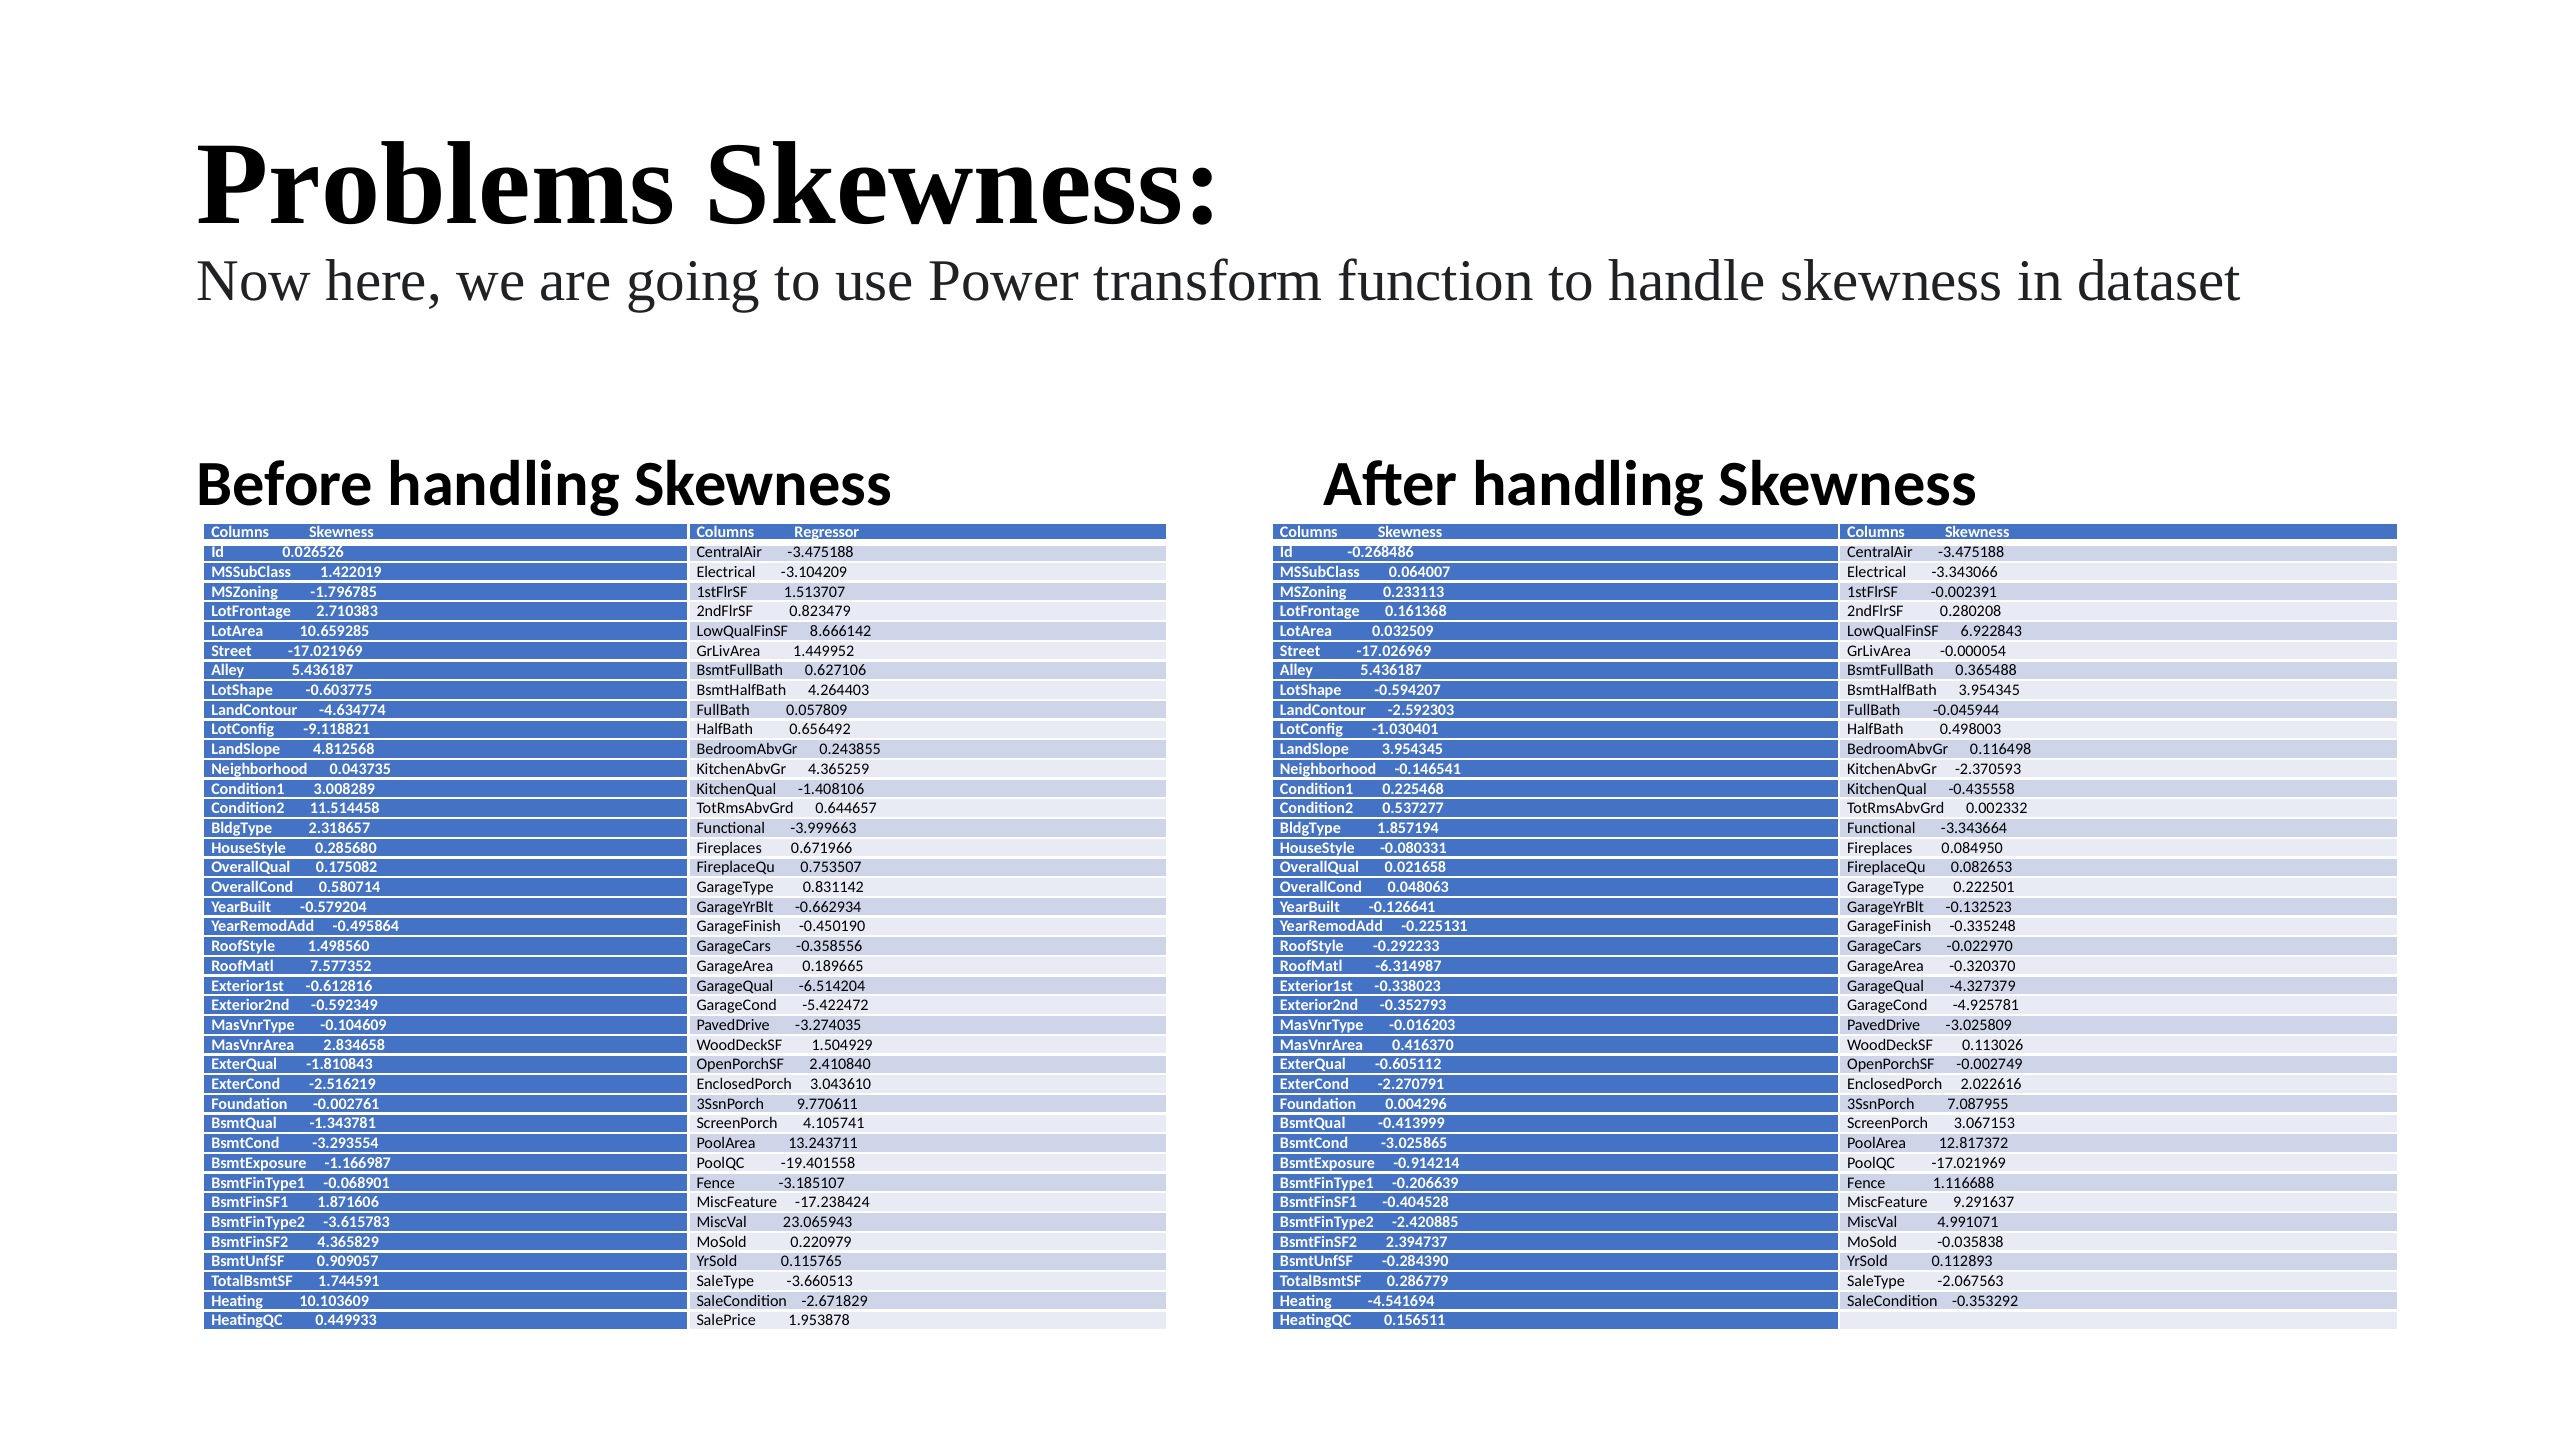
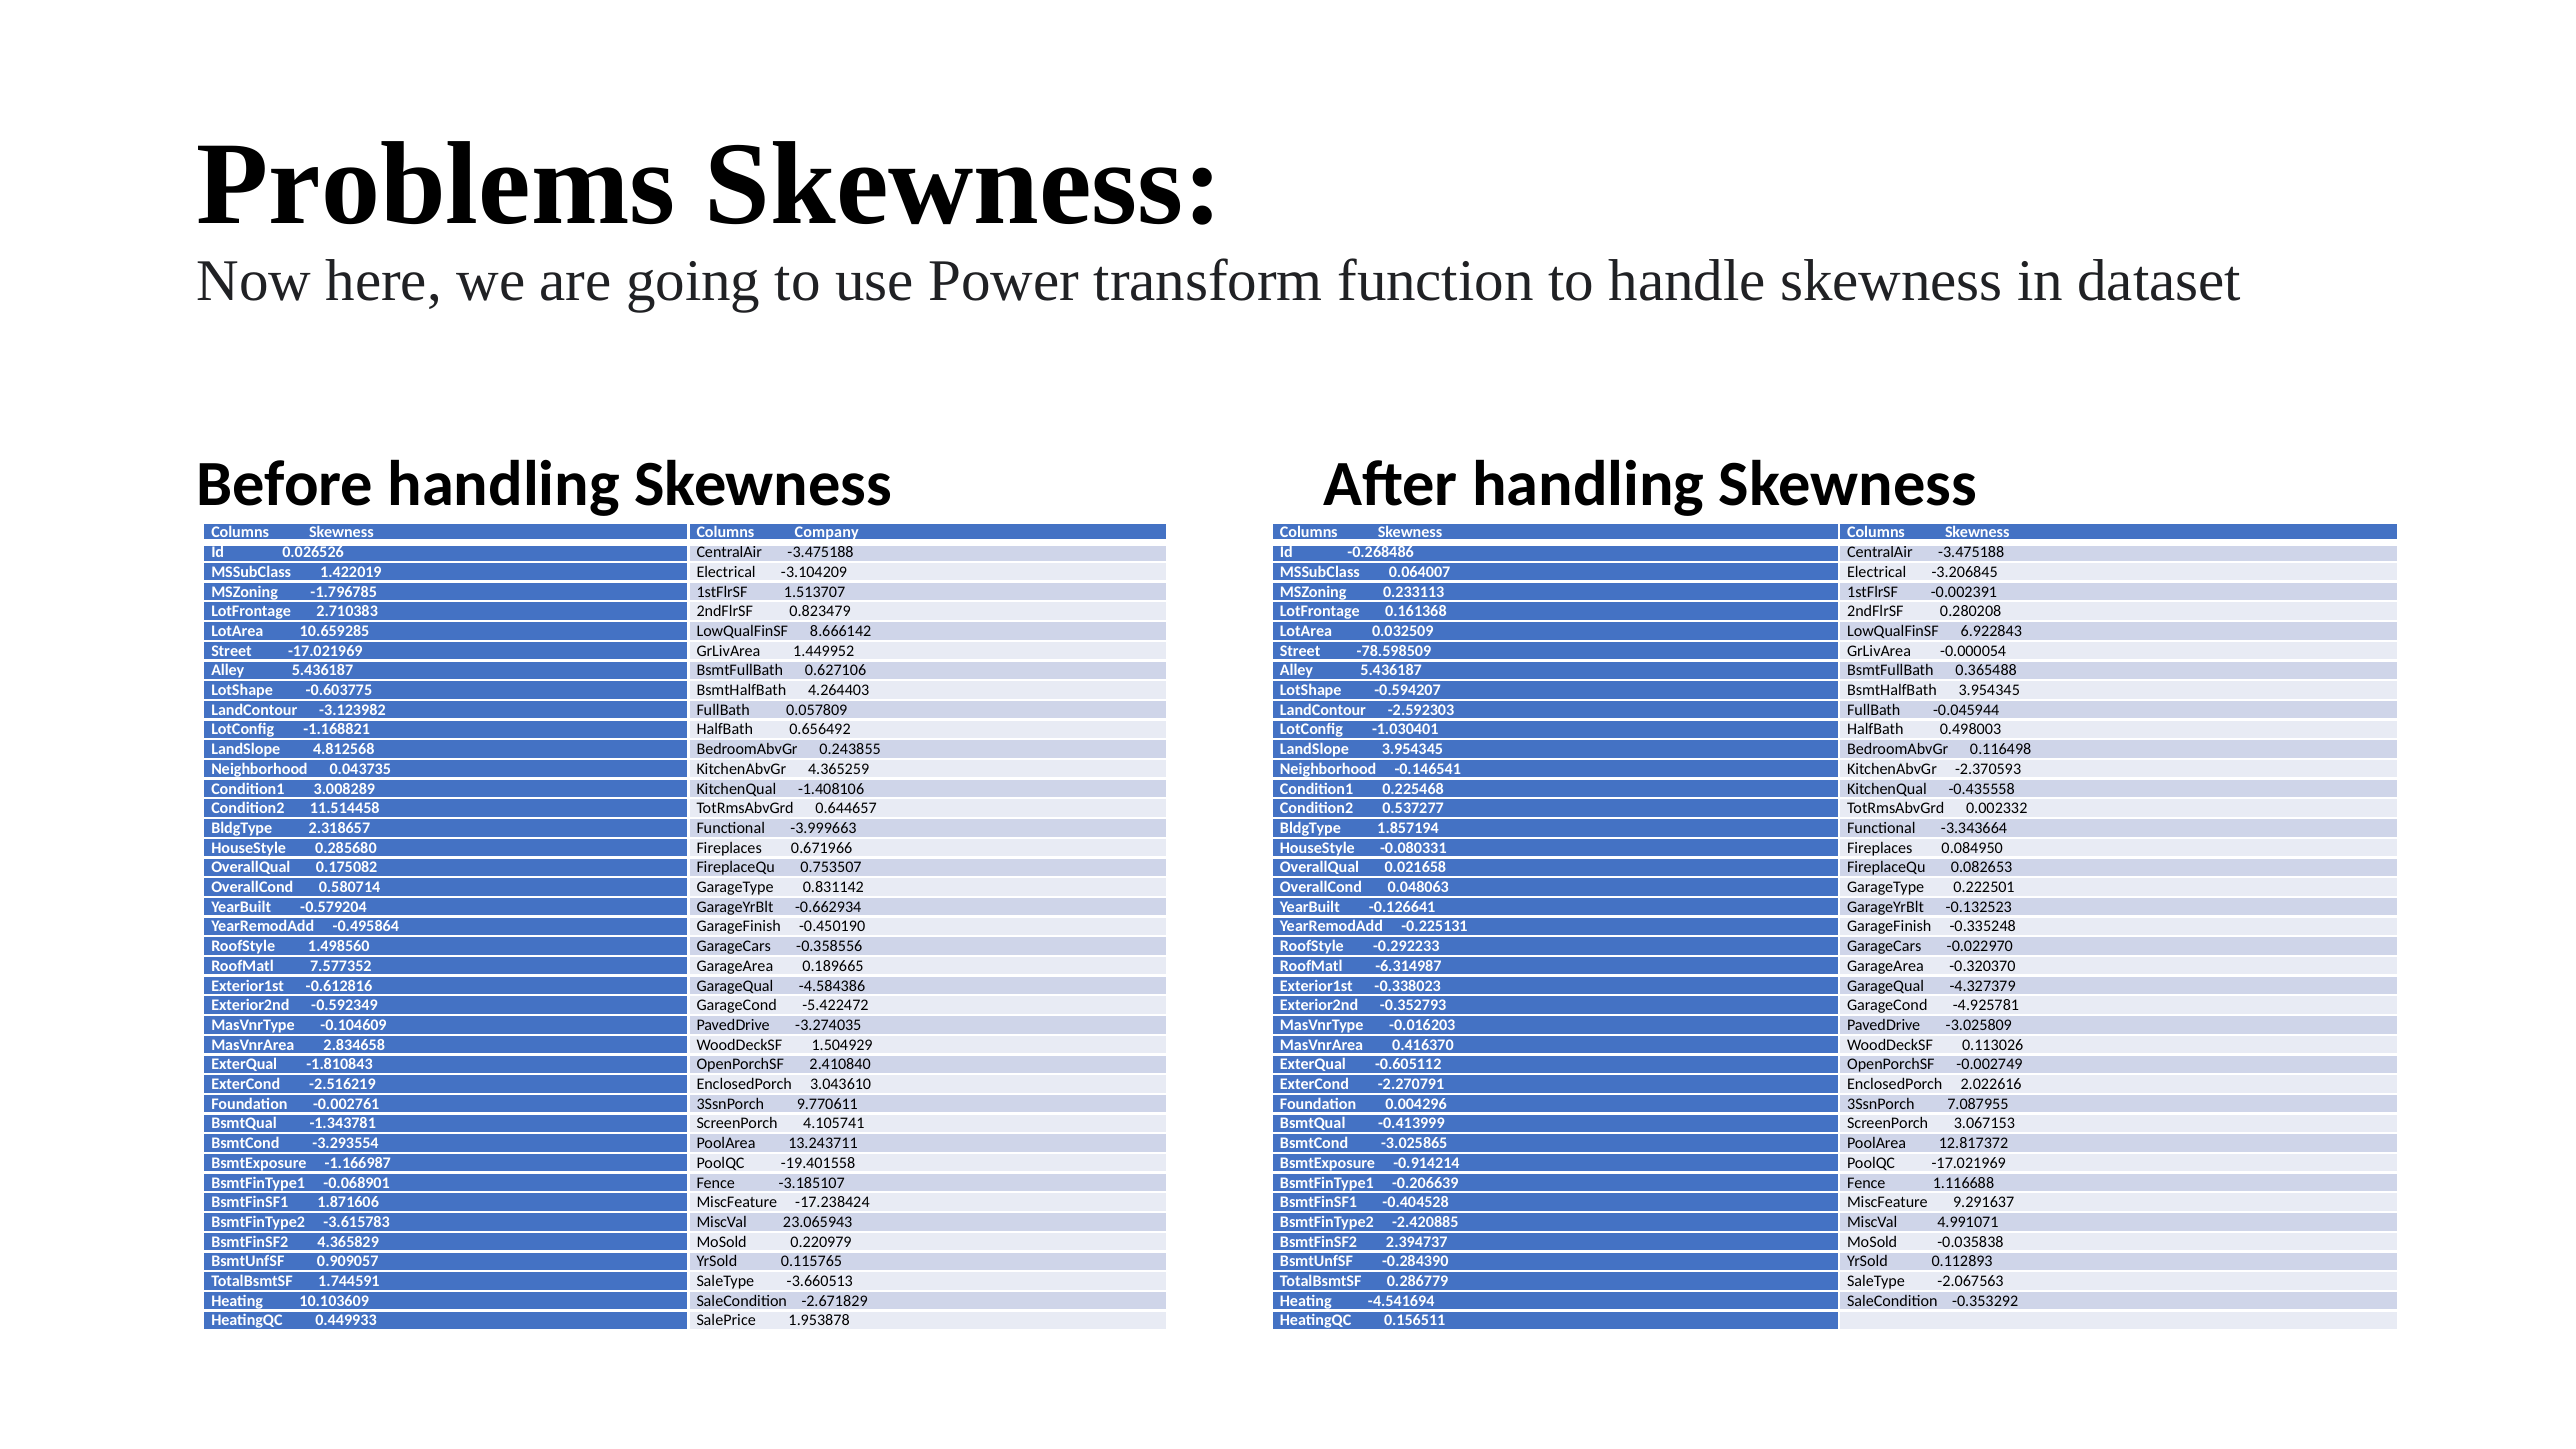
Regressor: Regressor -> Company
-3.343066: -3.343066 -> -3.206845
-17.026969: -17.026969 -> -78.598509
-4.634774: -4.634774 -> -3.123982
-9.118821: -9.118821 -> -1.168821
-6.514204: -6.514204 -> -4.584386
